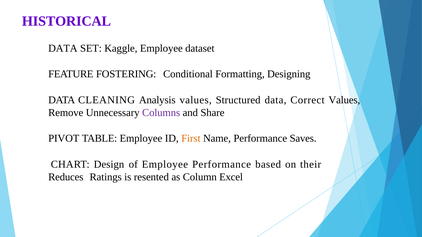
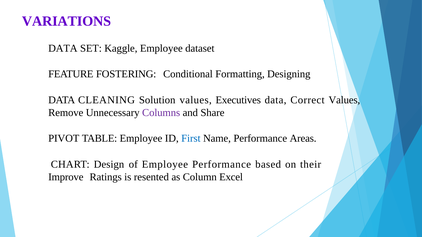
HISTORICAL: HISTORICAL -> VARIATIONS
Analysis: Analysis -> Solution
Structured: Structured -> Executives
First colour: orange -> blue
Saves: Saves -> Areas
Reduces: Reduces -> Improve
